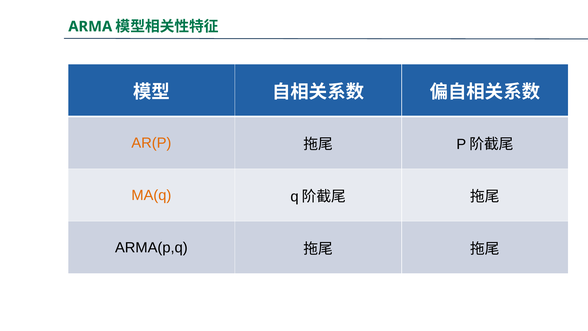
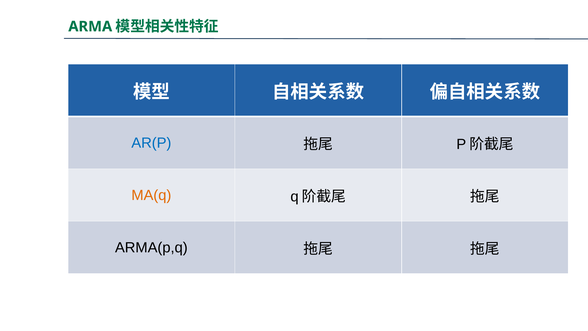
AR(P colour: orange -> blue
